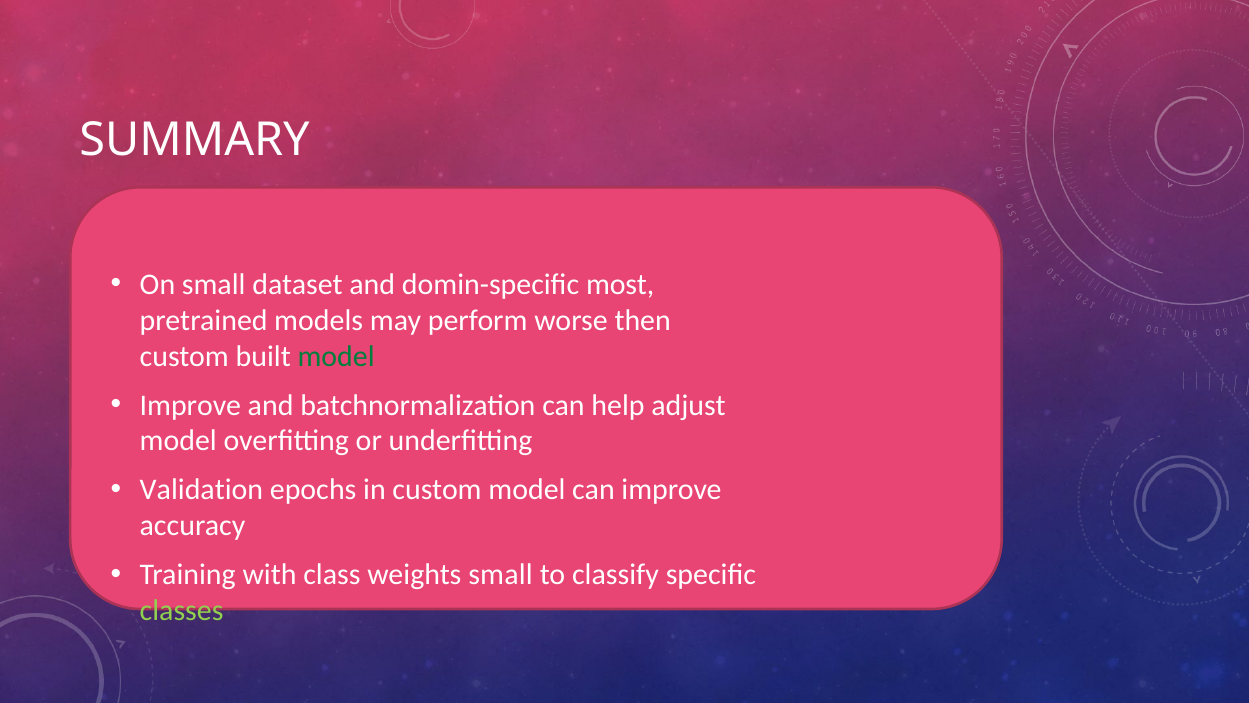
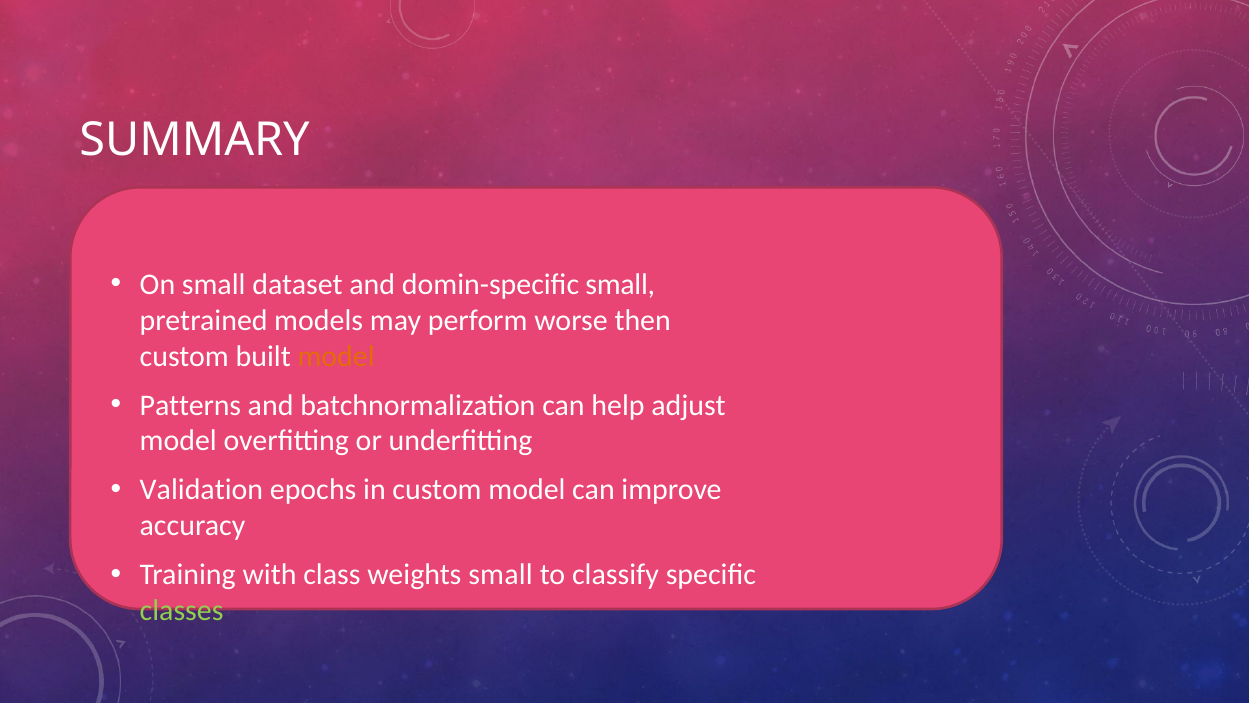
domin-specific most: most -> small
model at (336, 356) colour: green -> orange
Improve at (190, 405): Improve -> Patterns
